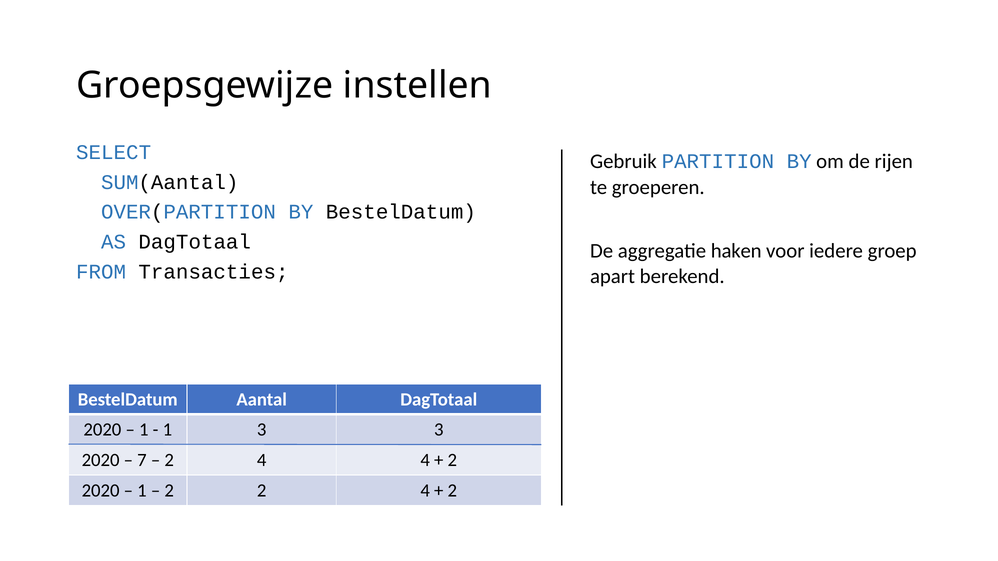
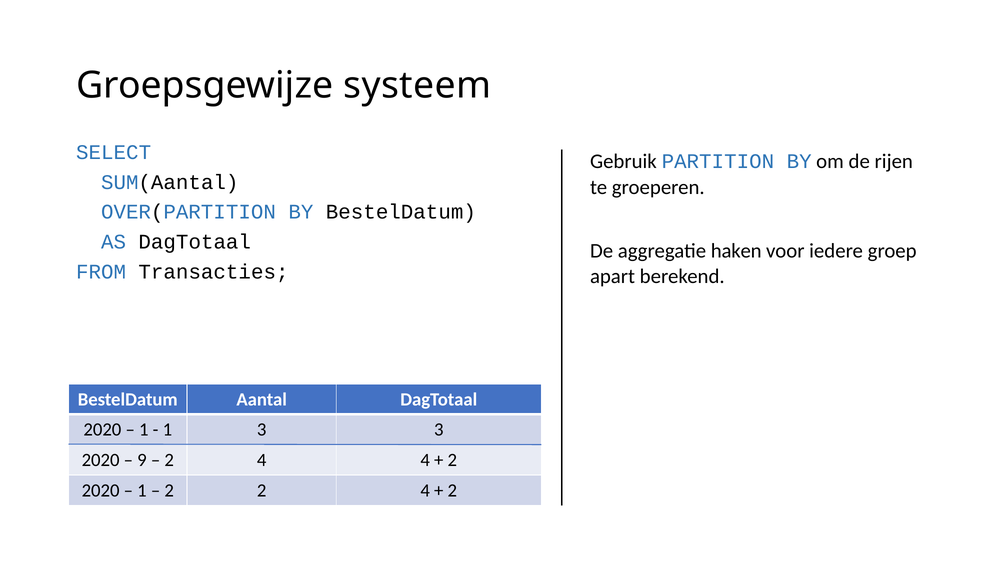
instellen: instellen -> systeem
7: 7 -> 9
